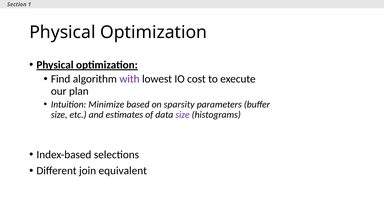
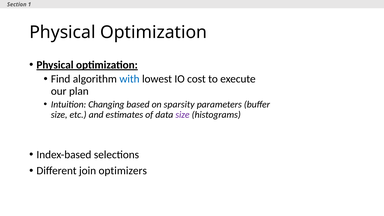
with colour: purple -> blue
Minimize: Minimize -> Changing
equivalent: equivalent -> optimizers
